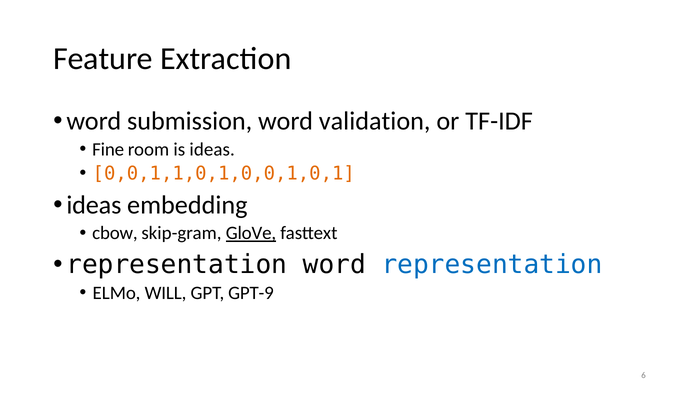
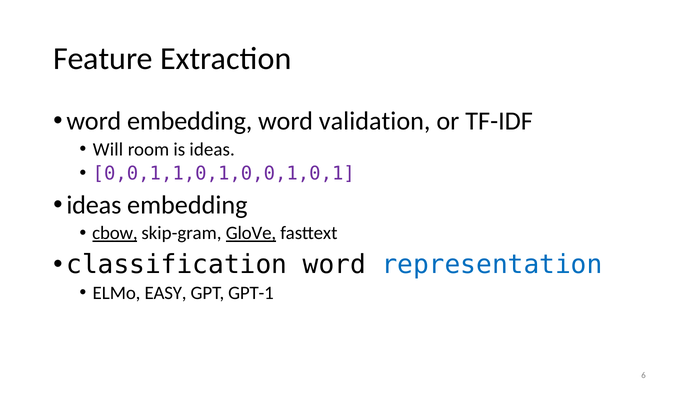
word submission: submission -> embedding
Fine: Fine -> Will
0,0,1,1,0,1,0,0,1,0,1 colour: orange -> purple
cbow underline: none -> present
representation at (177, 265): representation -> classification
WILL: WILL -> EASY
GPT-9: GPT-9 -> GPT-1
